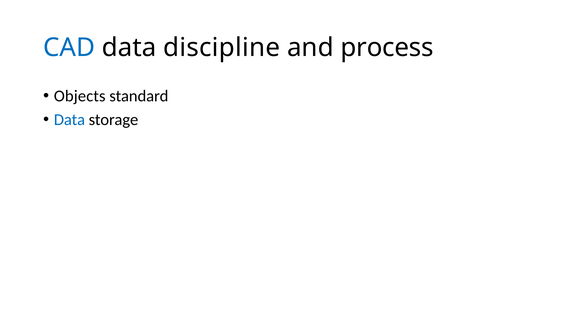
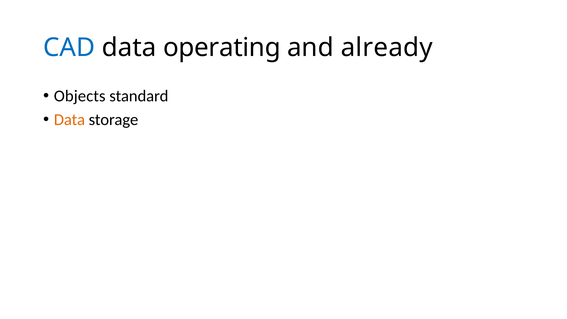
discipline: discipline -> operating
process: process -> already
Data at (69, 120) colour: blue -> orange
